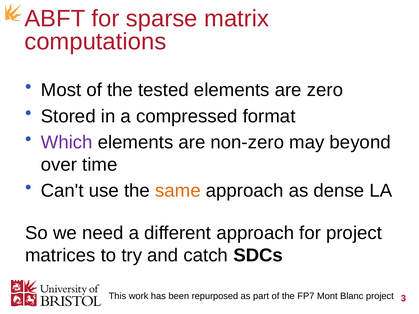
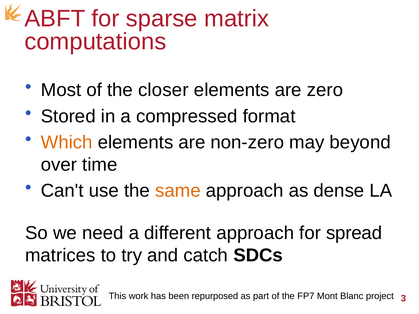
tested: tested -> closer
Which colour: purple -> orange
for project: project -> spread
